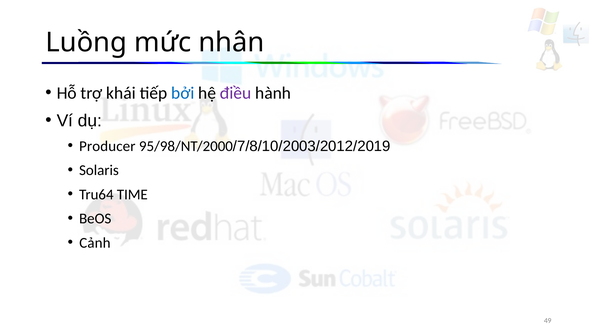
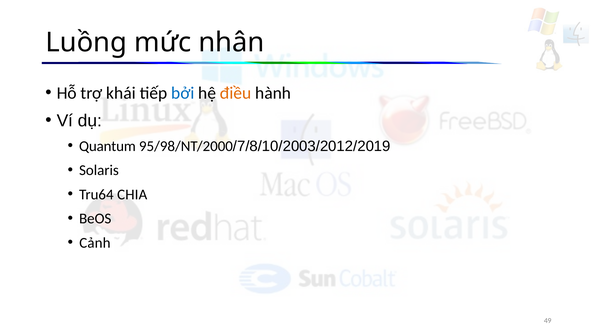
điều colour: purple -> orange
Producer: Producer -> Quantum
TIME: TIME -> CHIA
